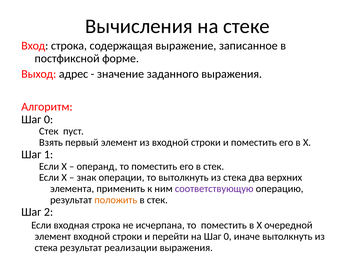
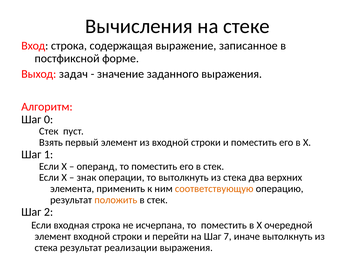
адрес: адрес -> задач
соответствующую colour: purple -> orange
на Шаг 0: 0 -> 7
